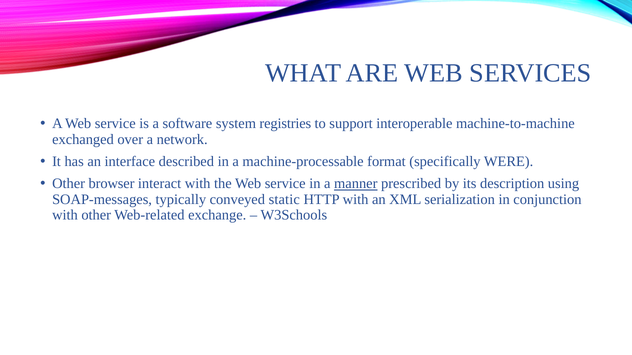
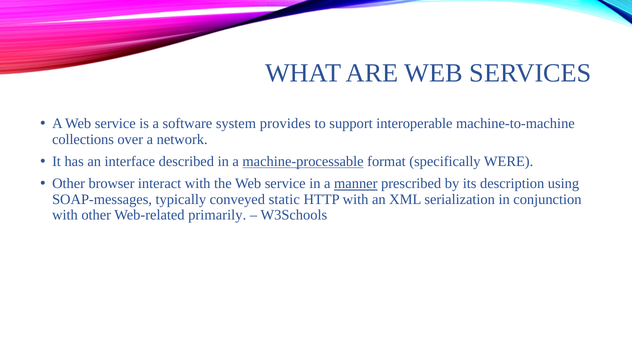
registries: registries -> provides
exchanged: exchanged -> collections
machine-processable underline: none -> present
exchange: exchange -> primarily
